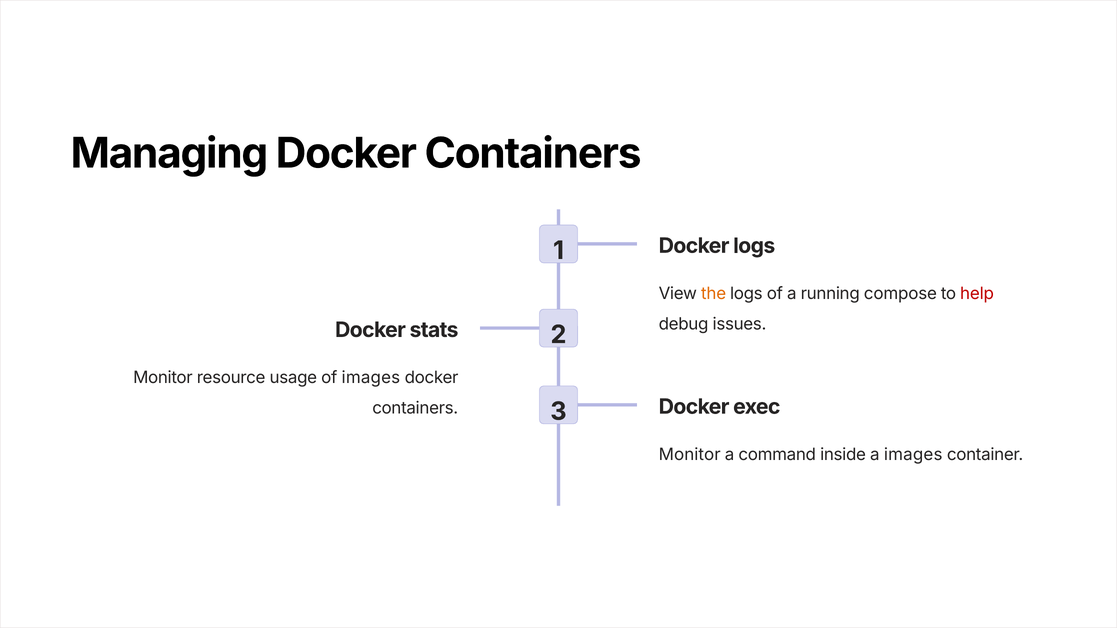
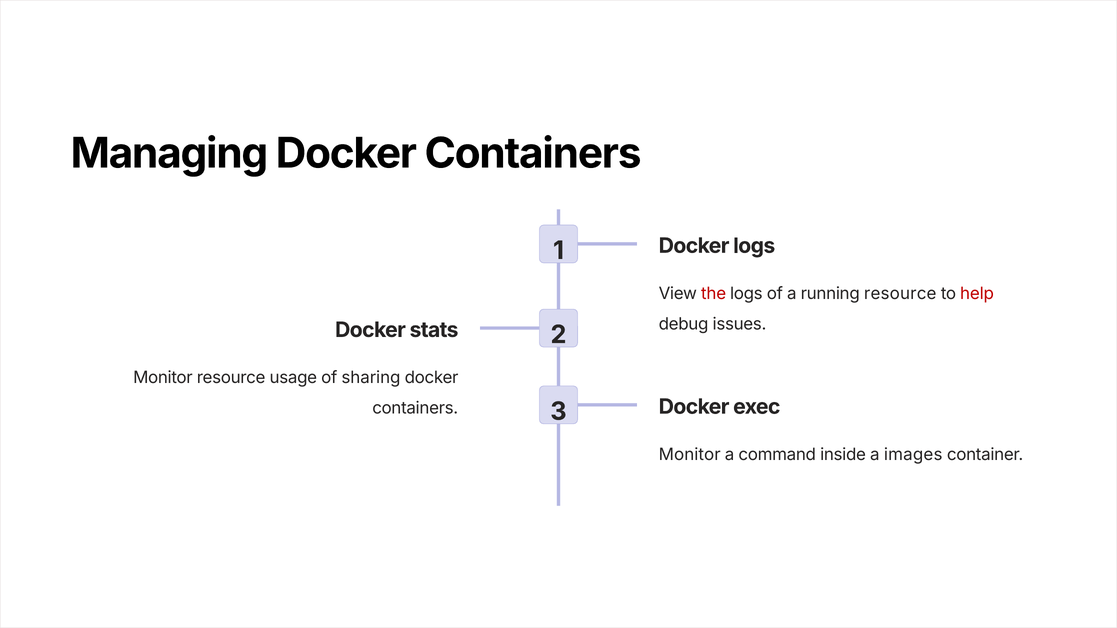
the colour: orange -> red
running compose: compose -> resource
of images: images -> sharing
